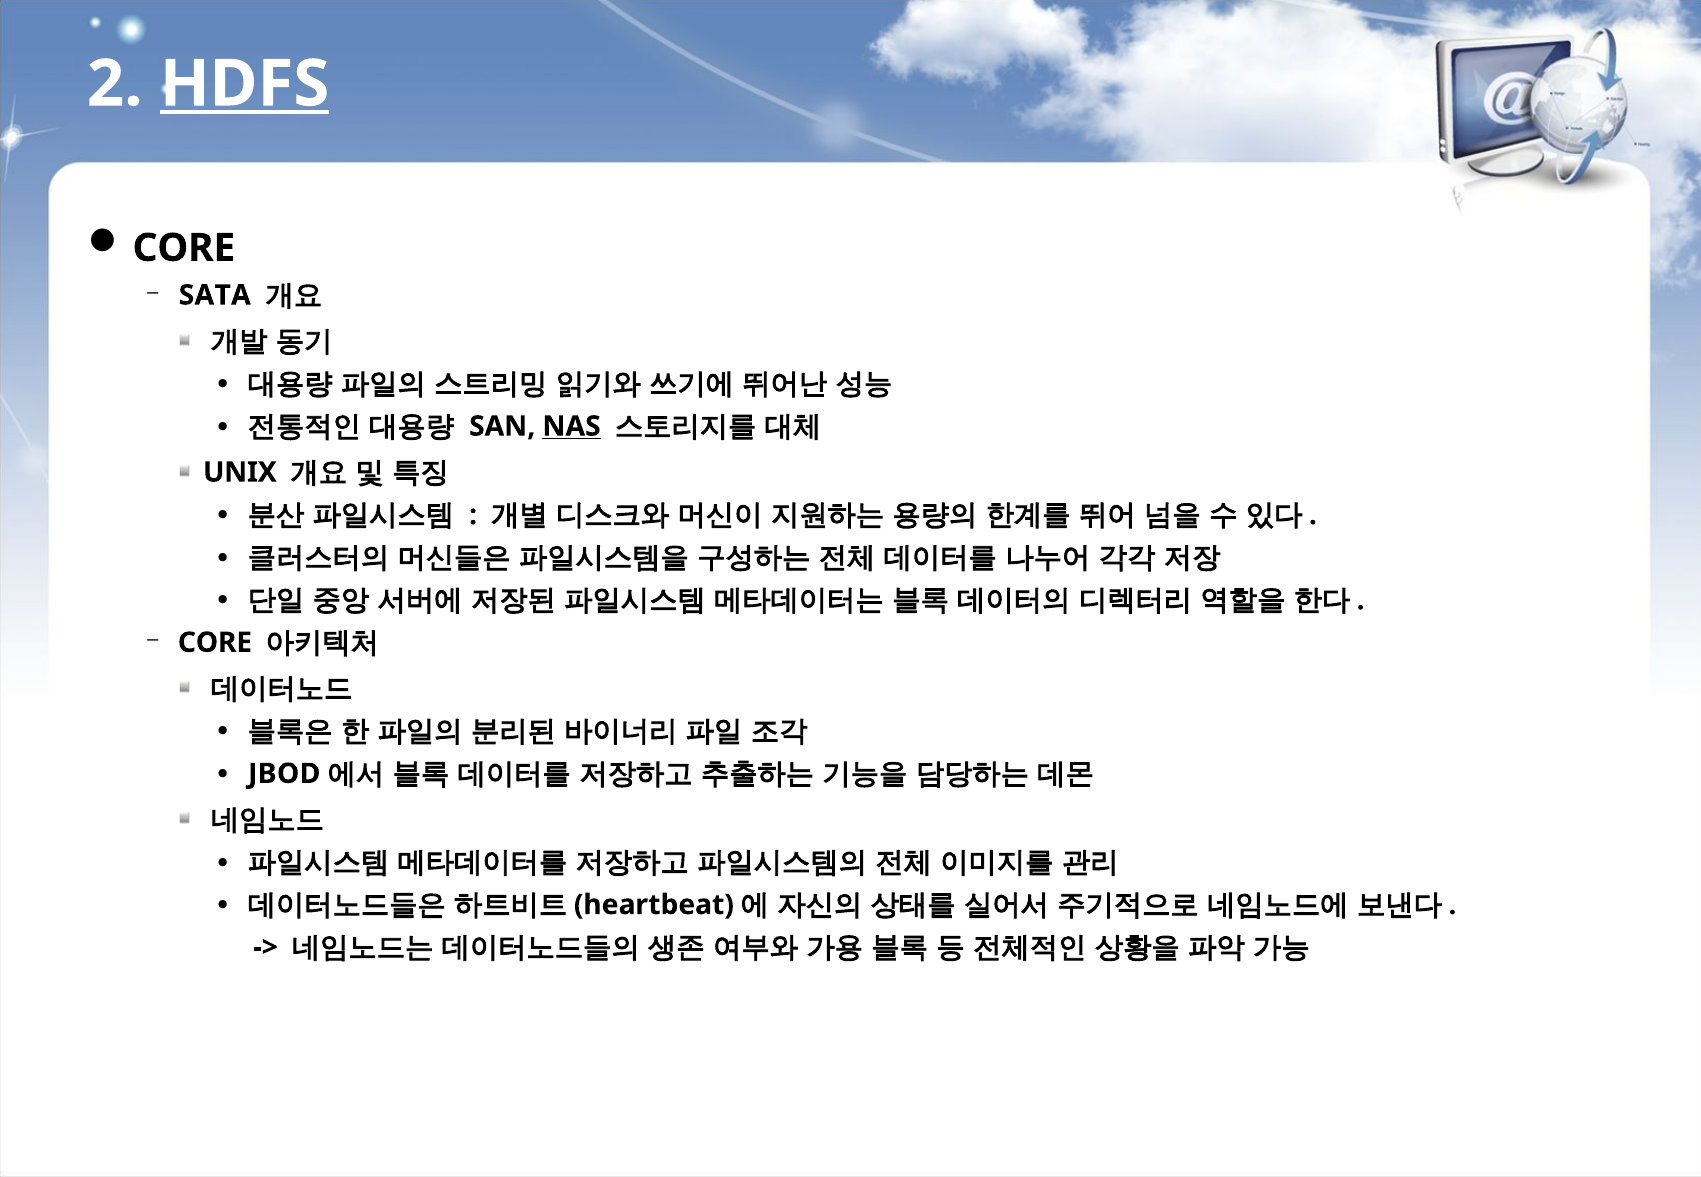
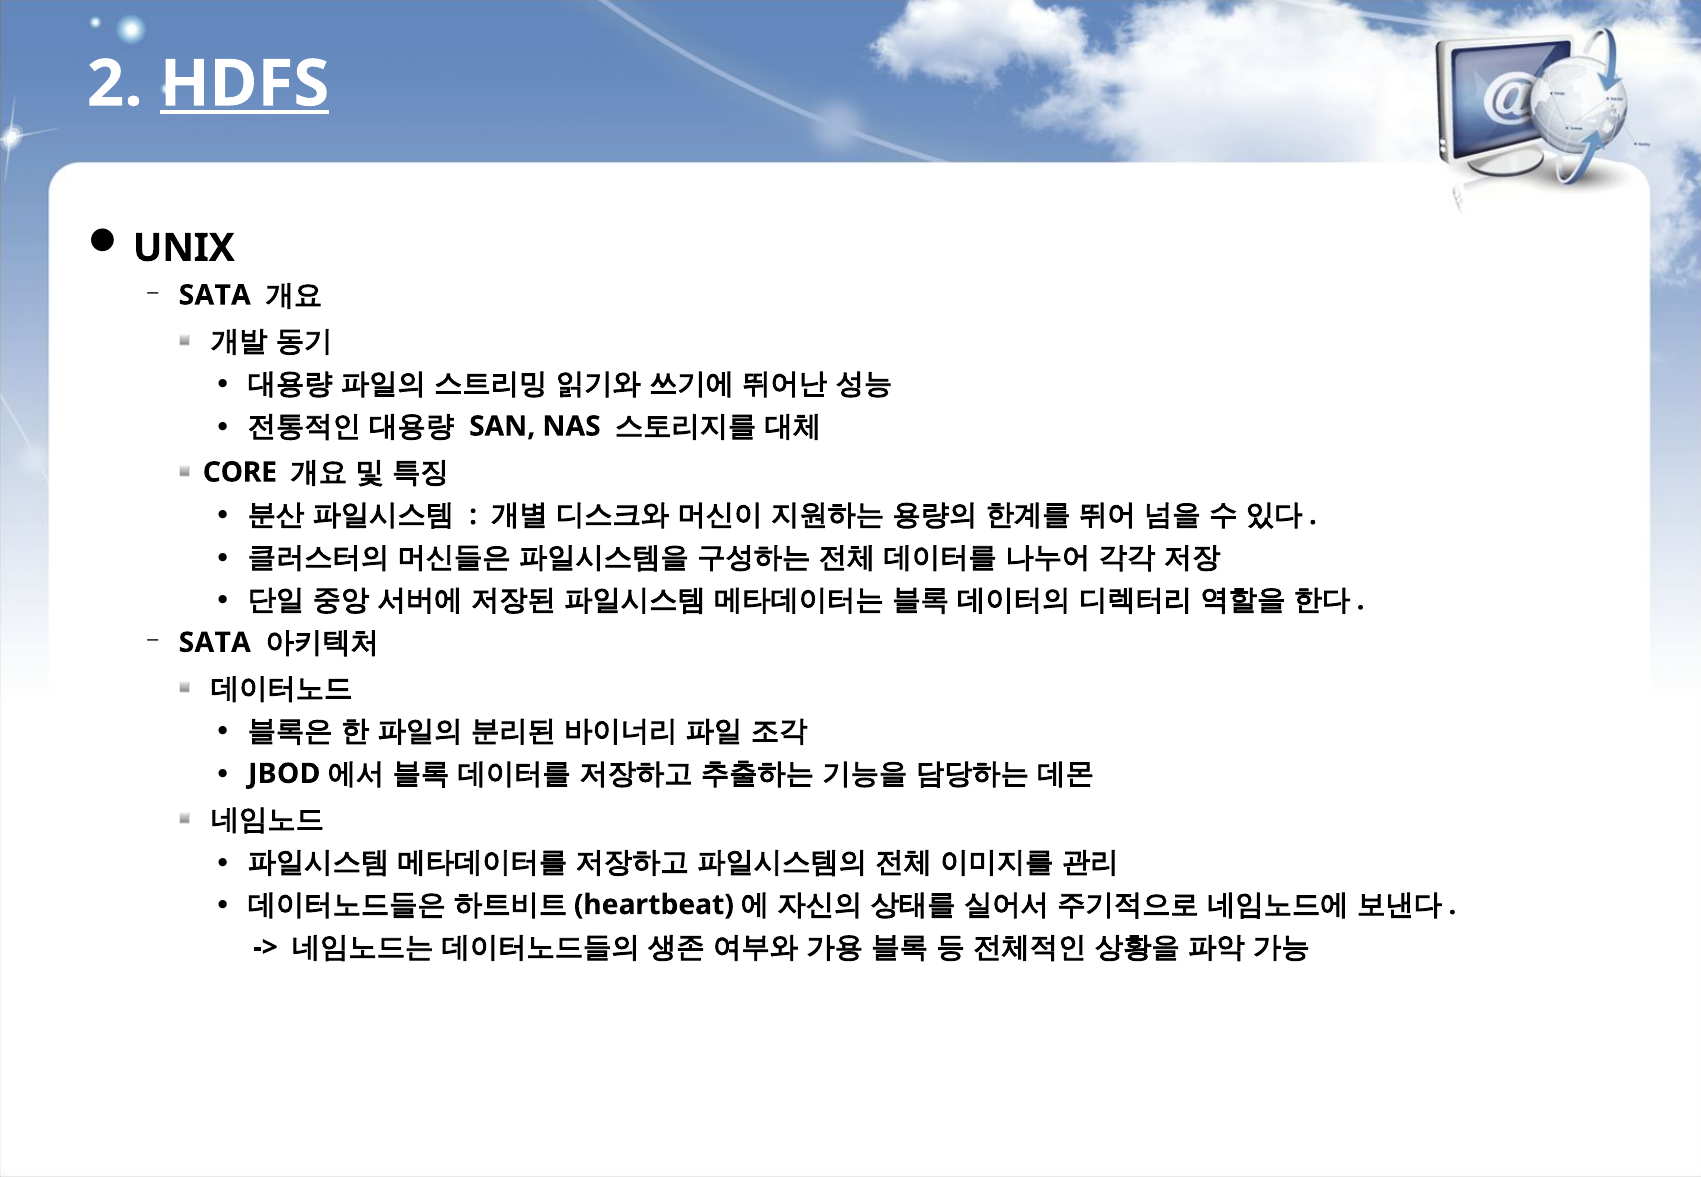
CORE at (184, 248): CORE -> UNIX
NAS underline: present -> none
UNIX: UNIX -> CORE
CORE at (215, 643): CORE -> SATA
